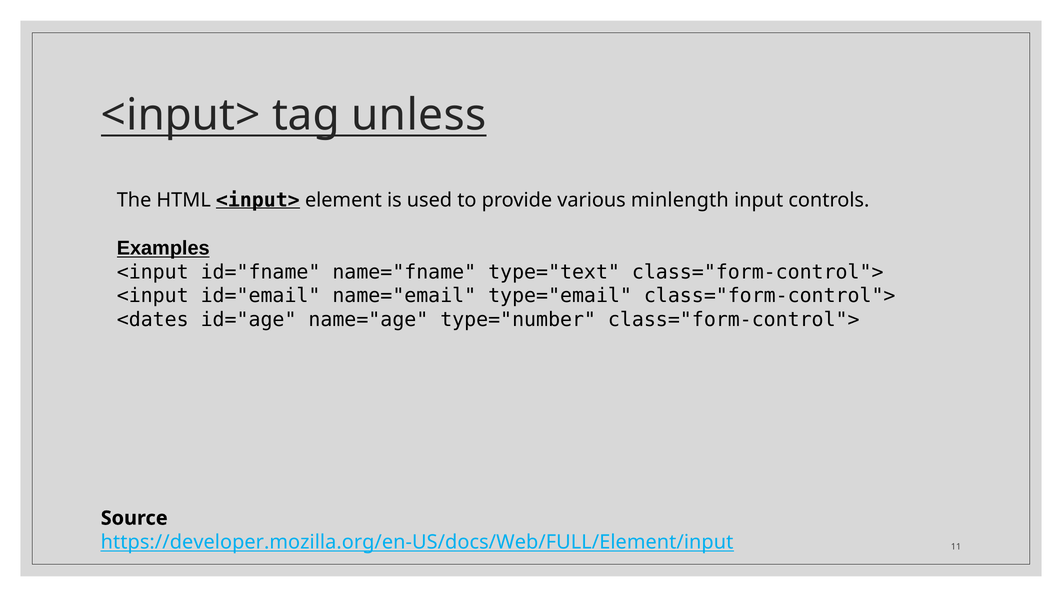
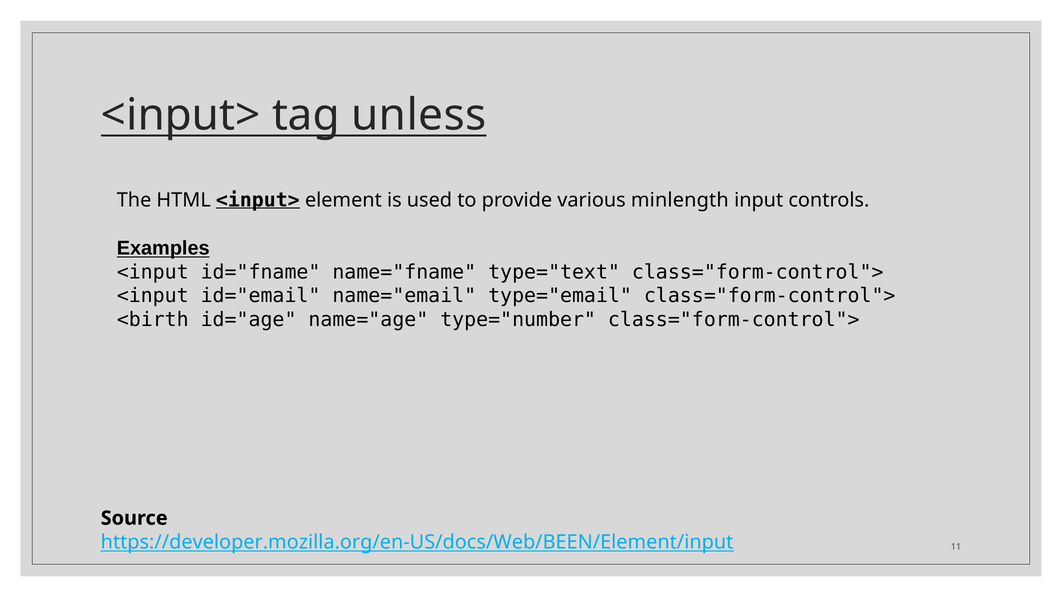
<dates: <dates -> <birth
https://developer.mozilla.org/en-US/docs/Web/FULL/Element/input: https://developer.mozilla.org/en-US/docs/Web/FULL/Element/input -> https://developer.mozilla.org/en-US/docs/Web/BEEN/Element/input
